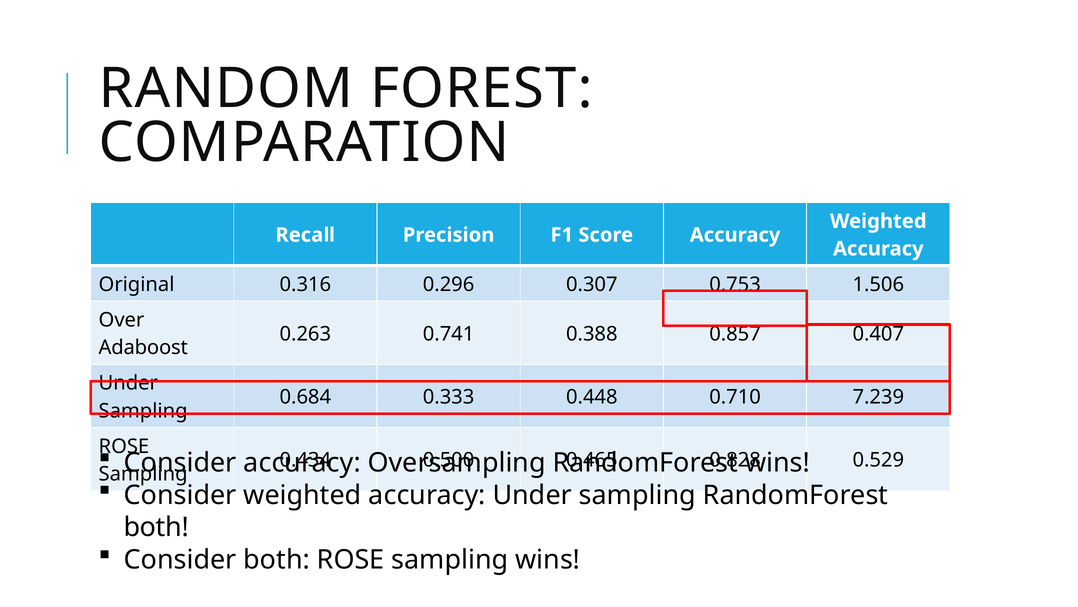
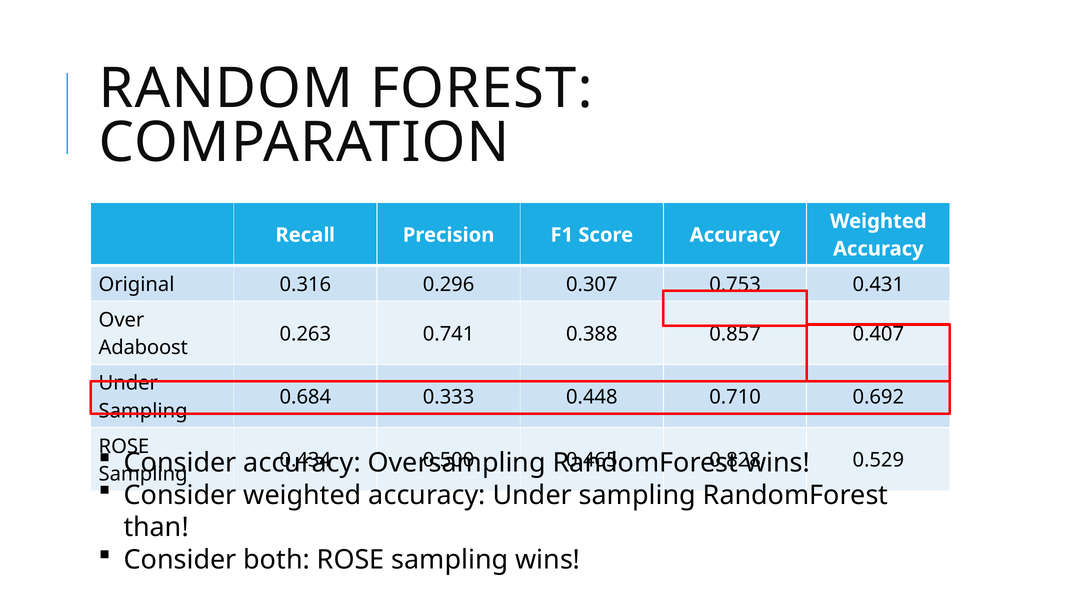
1.506: 1.506 -> 0.431
7.239: 7.239 -> 0.692
both at (156, 527): both -> than
